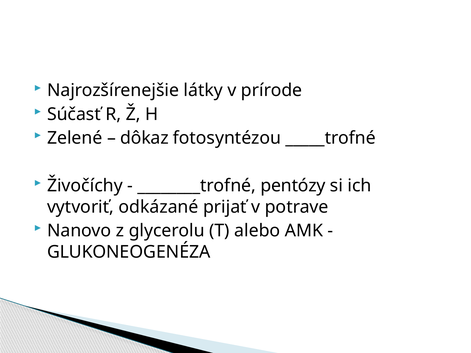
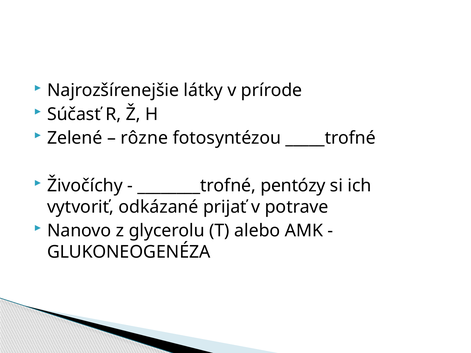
dôkaz: dôkaz -> rôzne
